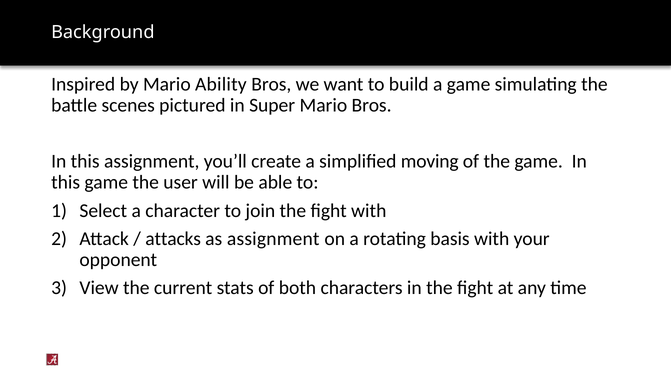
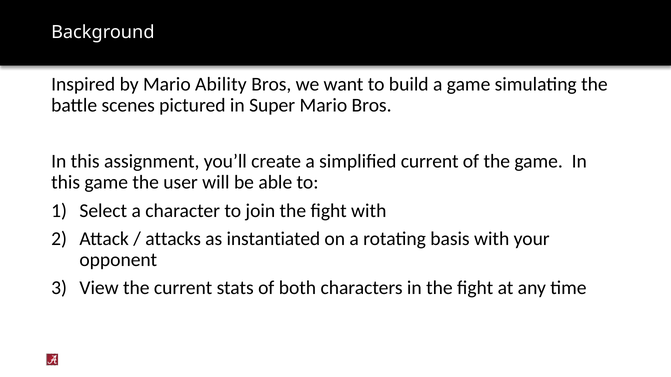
simplified moving: moving -> current
as assignment: assignment -> instantiated
